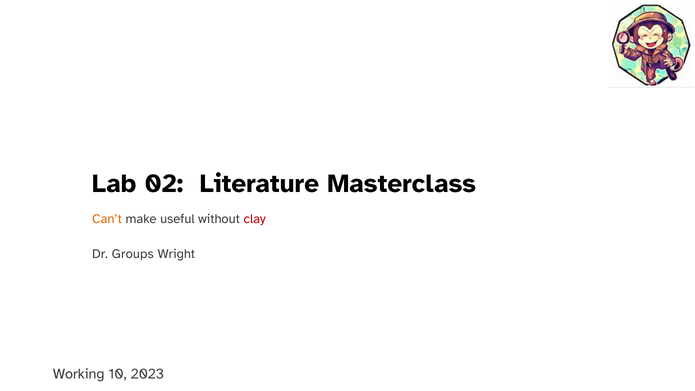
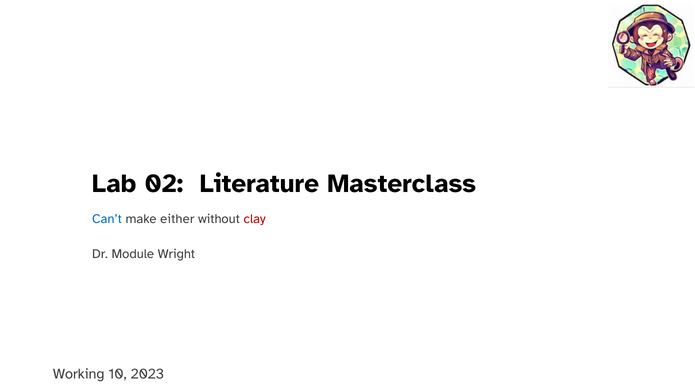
Can’t colour: orange -> blue
useful: useful -> either
Groups: Groups -> Module
